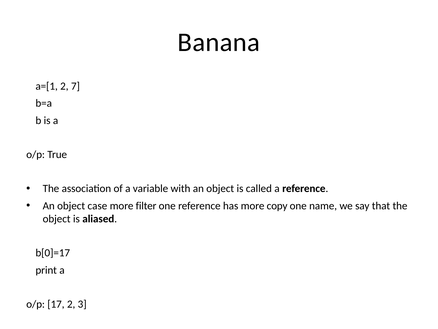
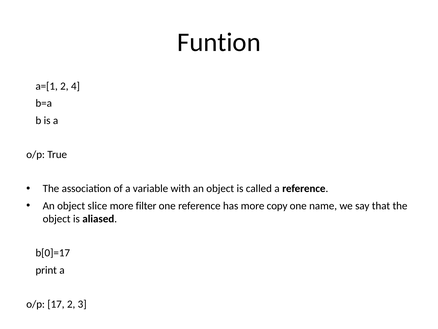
Banana: Banana -> Funtion
7: 7 -> 4
case: case -> slice
